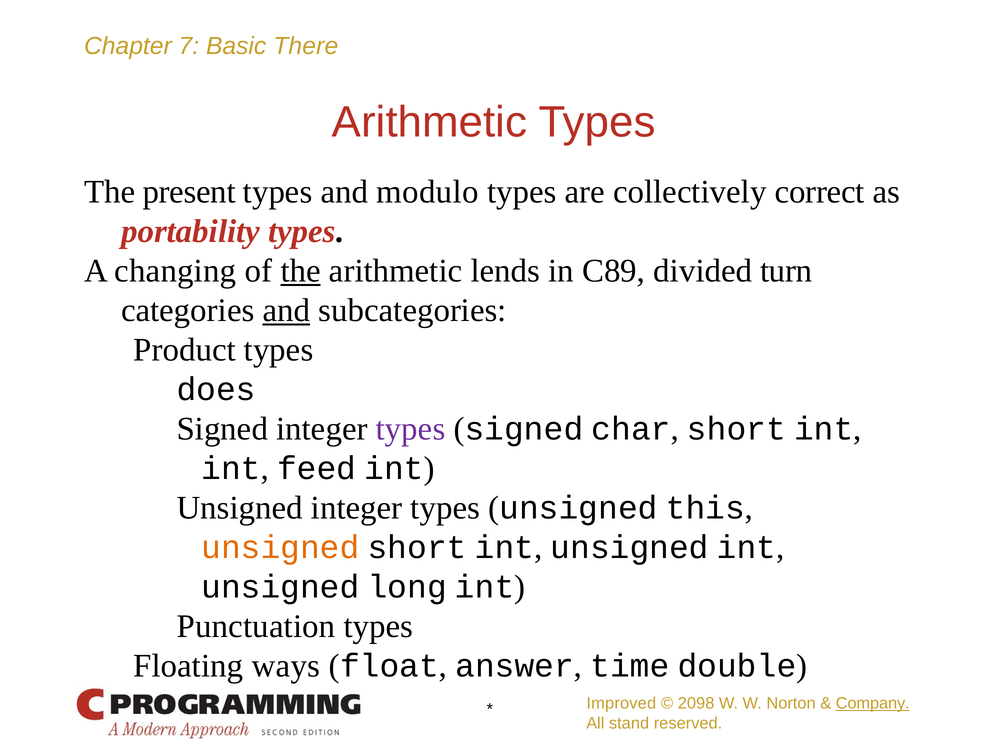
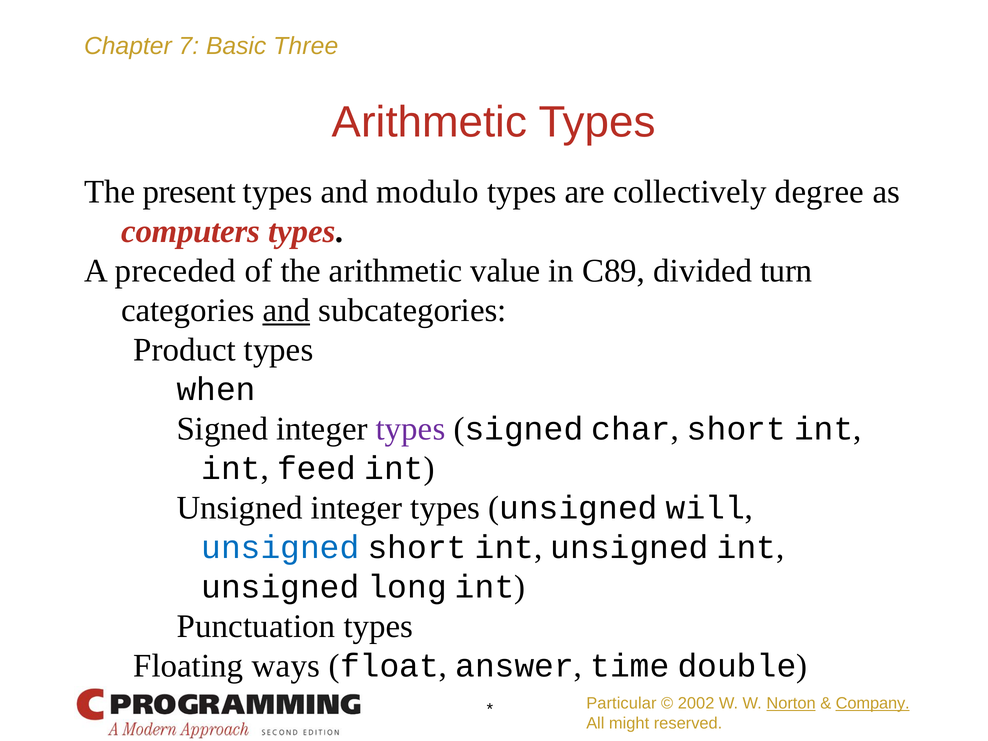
There: There -> Three
correct: correct -> degree
portability: portability -> computers
changing: changing -> preceded
the at (301, 271) underline: present -> none
lends: lends -> value
does: does -> when
this: this -> will
unsigned at (280, 547) colour: orange -> blue
Improved: Improved -> Particular
2098: 2098 -> 2002
Norton underline: none -> present
stand: stand -> might
